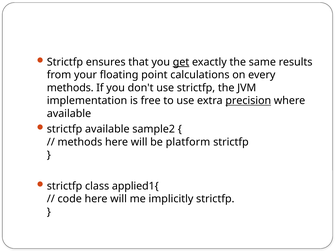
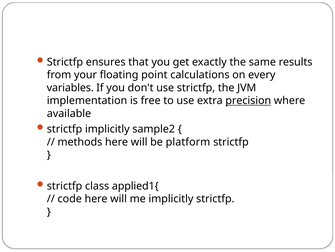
get underline: present -> none
methods at (70, 88): methods -> variables
strictfp available: available -> implicitly
